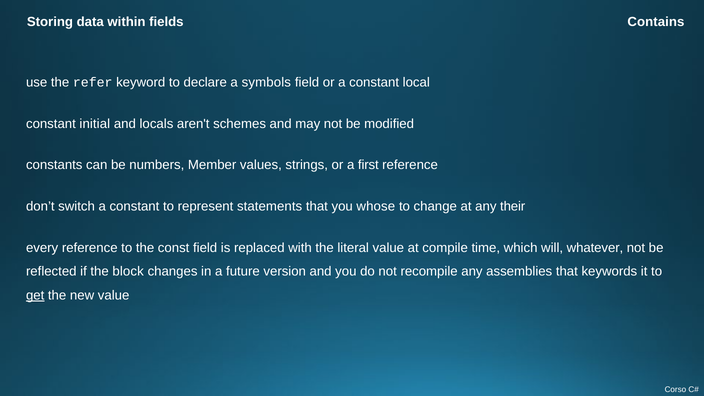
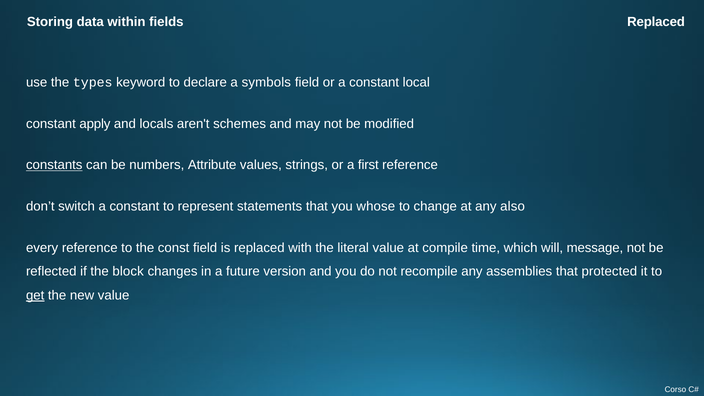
fields Contains: Contains -> Replaced
refer: refer -> types
initial: initial -> apply
constants underline: none -> present
Member: Member -> Attribute
their: their -> also
whatever: whatever -> message
keywords: keywords -> protected
